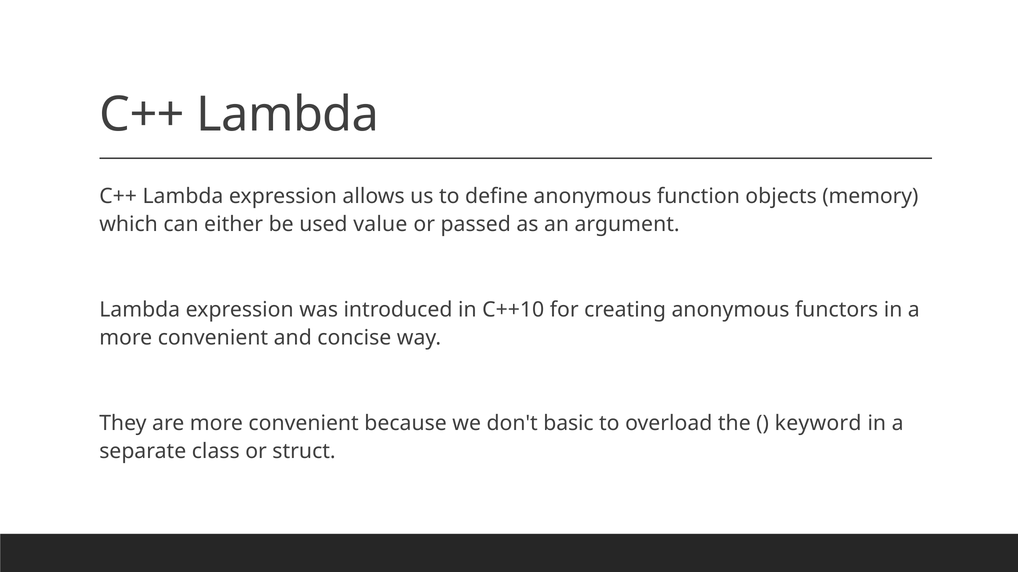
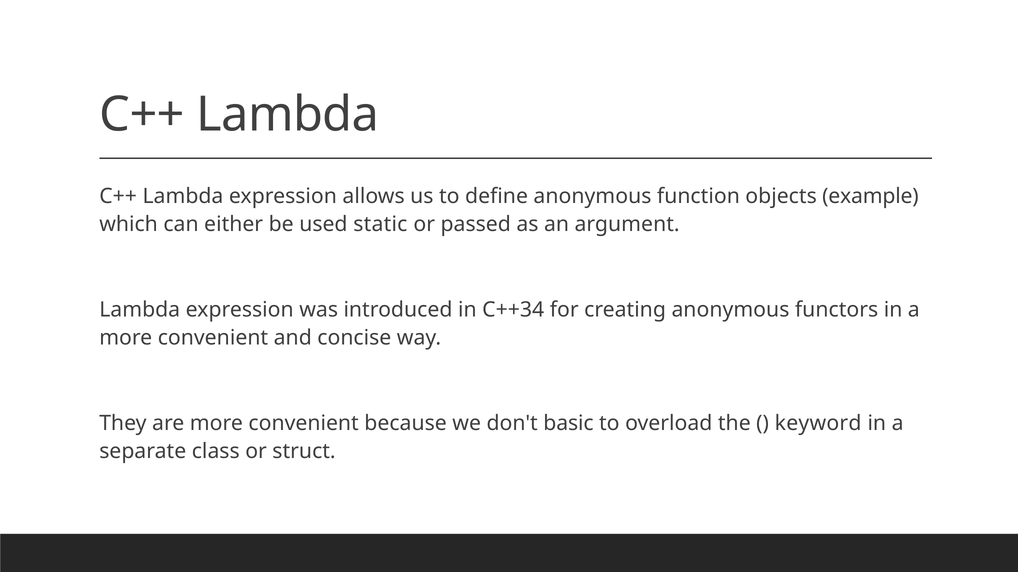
memory: memory -> example
value: value -> static
C++10: C++10 -> C++34
